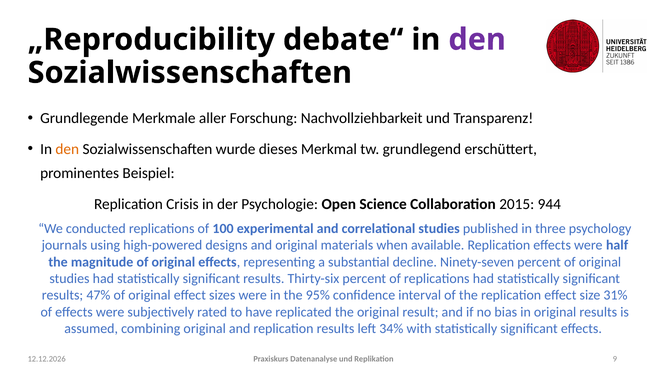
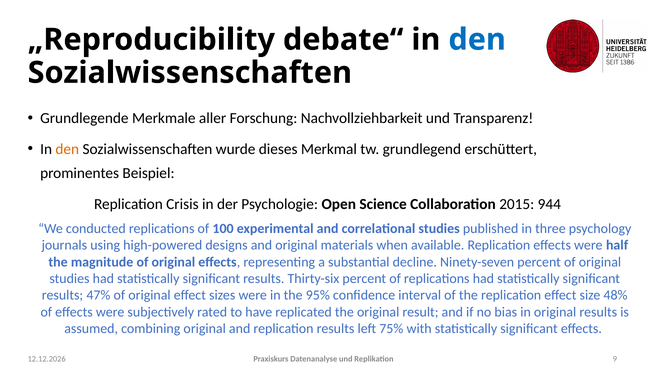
den at (477, 40) colour: purple -> blue
31%: 31% -> 48%
34%: 34% -> 75%
